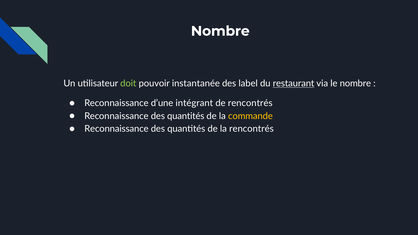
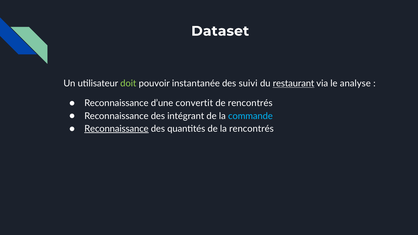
Nombre at (220, 31): Nombre -> Dataset
label: label -> suivi
le nombre: nombre -> analyse
intégrant: intégrant -> convertit
quantités at (186, 116): quantités -> intégrant
commande colour: yellow -> light blue
Reconnaissance at (116, 129) underline: none -> present
